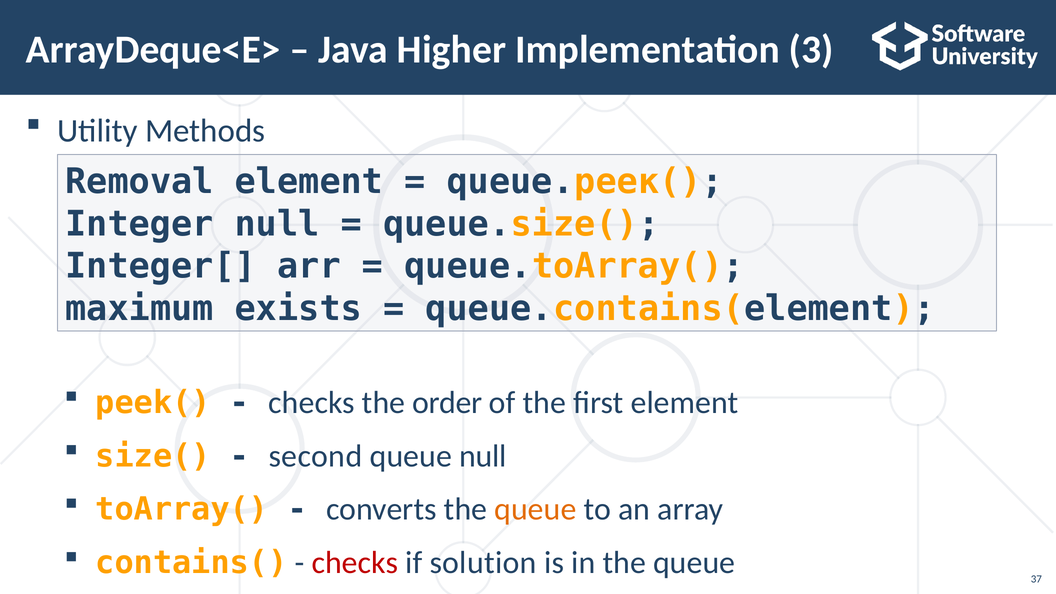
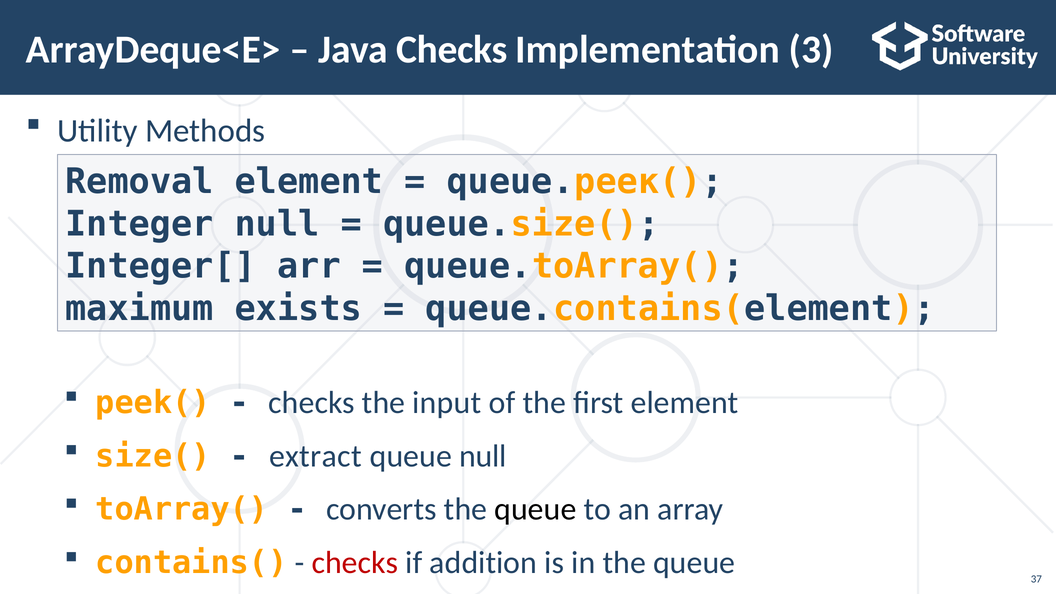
Java Higher: Higher -> Checks
order: order -> input
second: second -> extract
queue at (535, 509) colour: orange -> black
solution: solution -> addition
